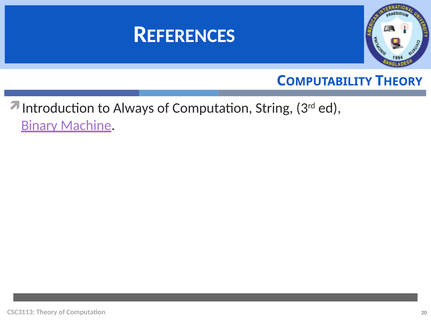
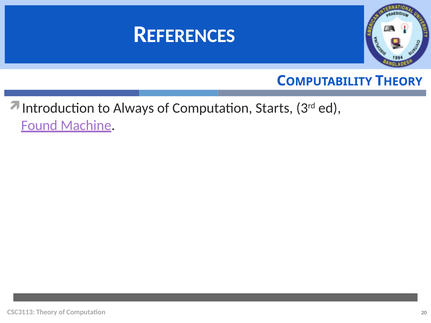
String: String -> Starts
Binary: Binary -> Found
